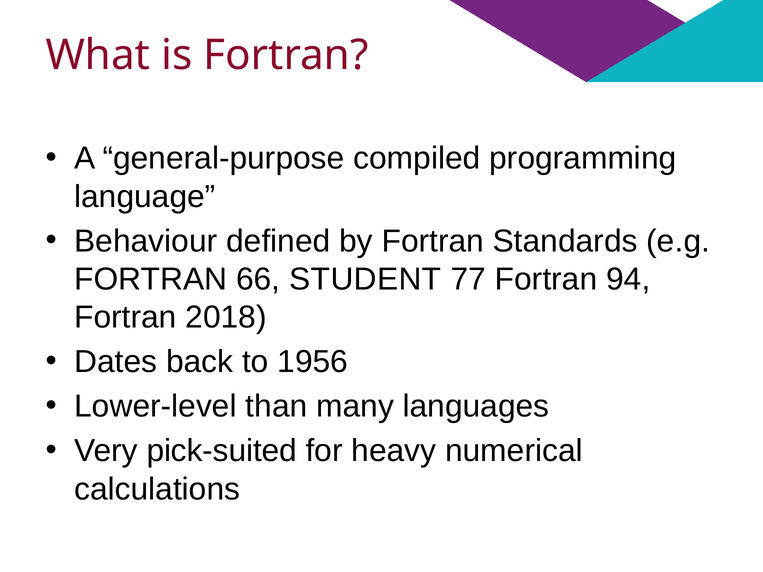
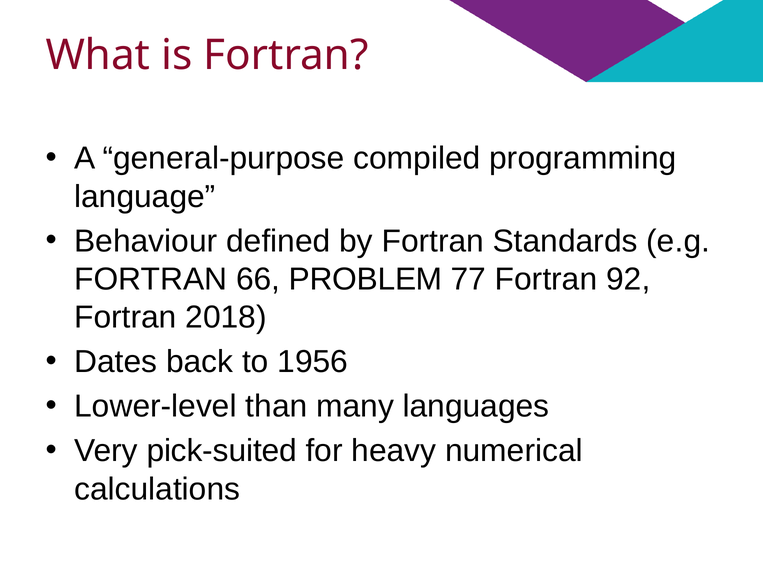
STUDENT: STUDENT -> PROBLEM
94: 94 -> 92
